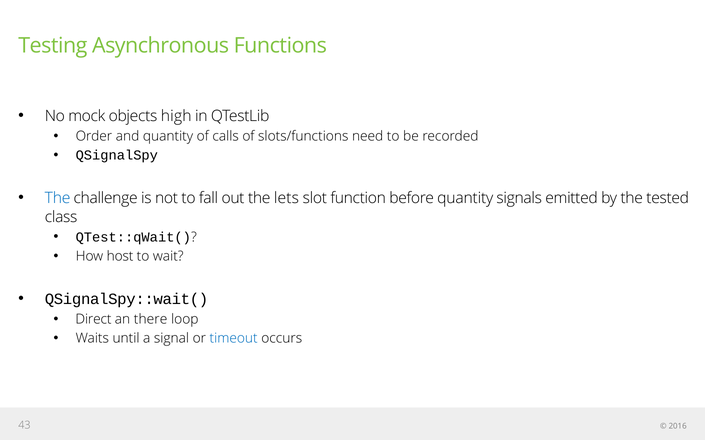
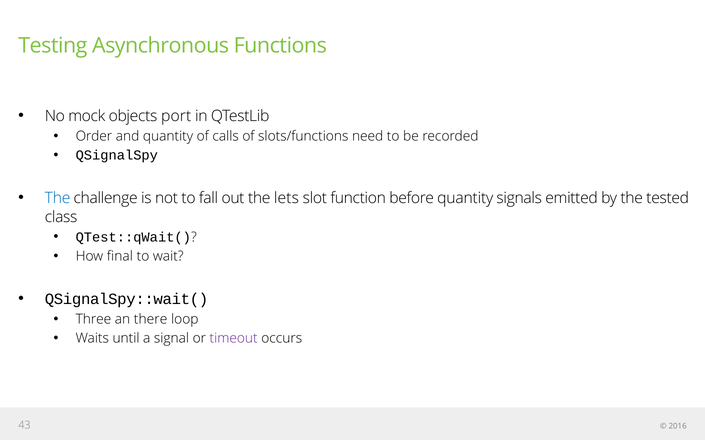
high: high -> port
host: host -> final
Direct: Direct -> Three
timeout colour: blue -> purple
